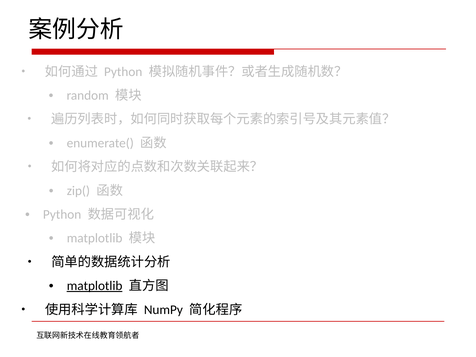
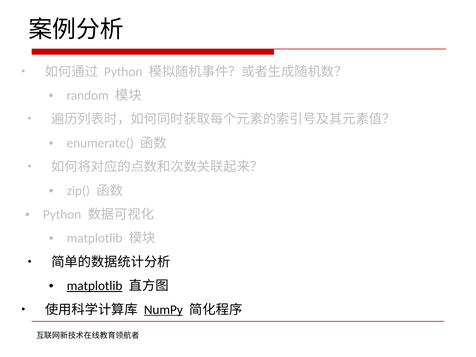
NumPy underline: none -> present
